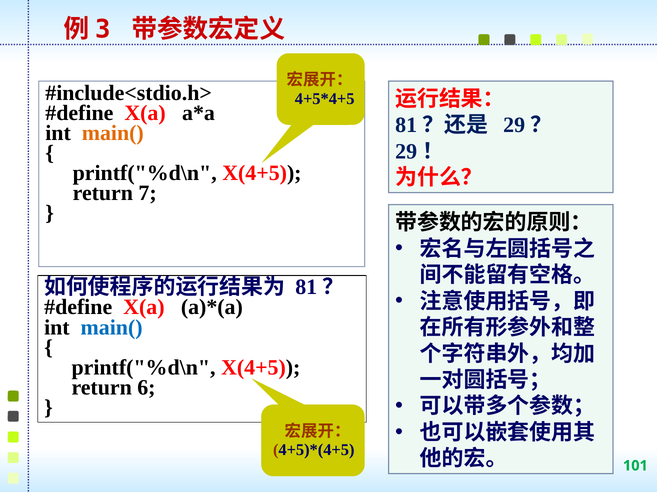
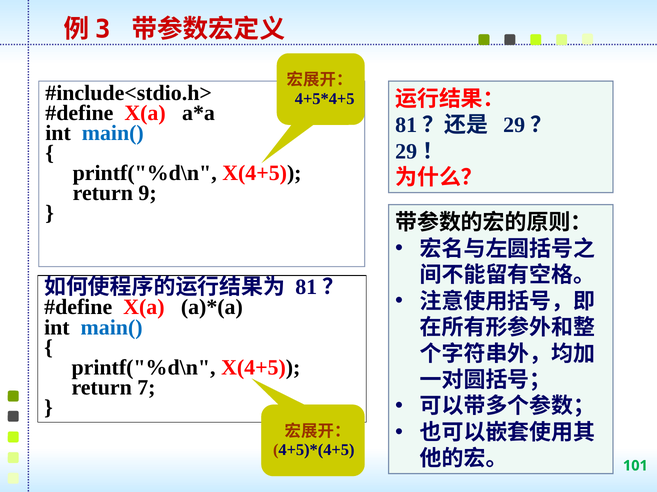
main( at (113, 133) colour: orange -> blue
7: 7 -> 9
6: 6 -> 7
